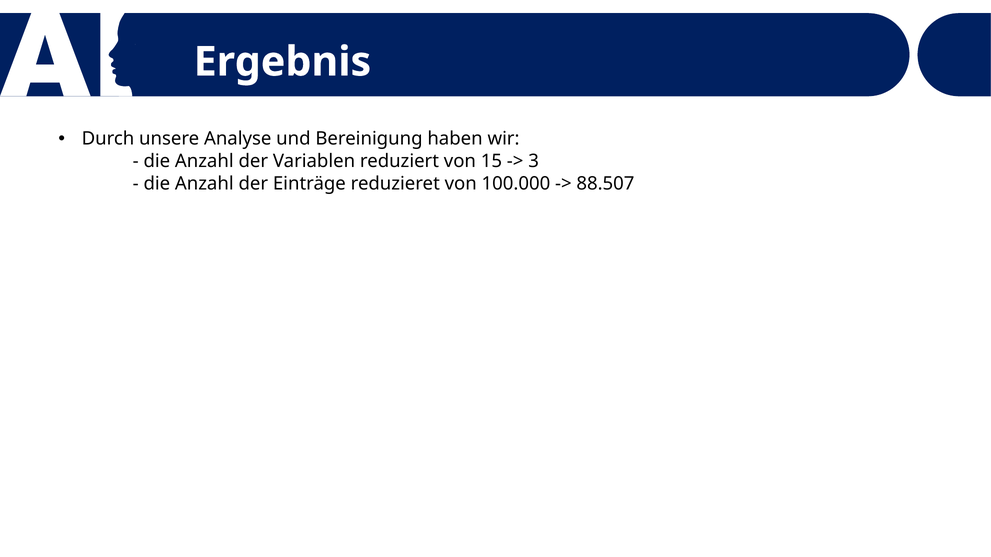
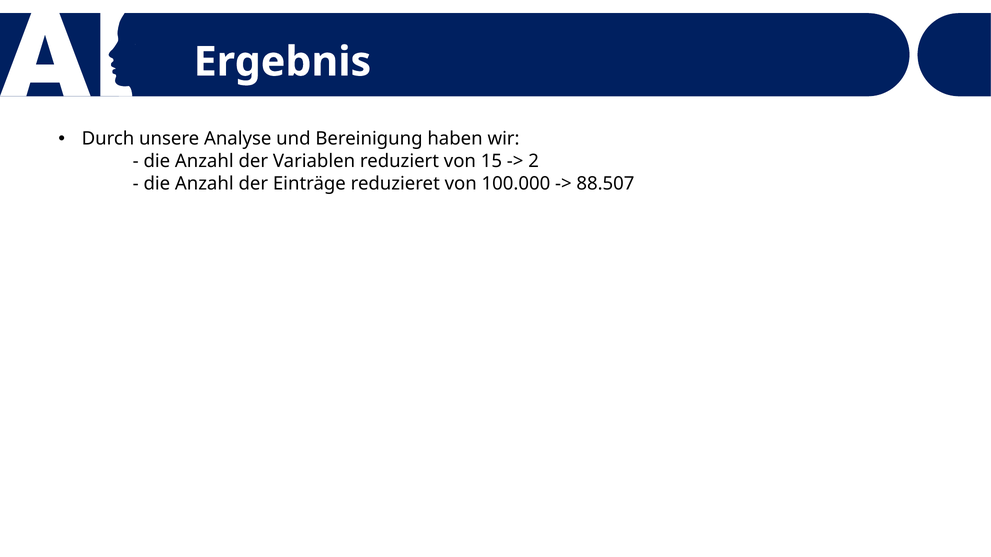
3: 3 -> 2
